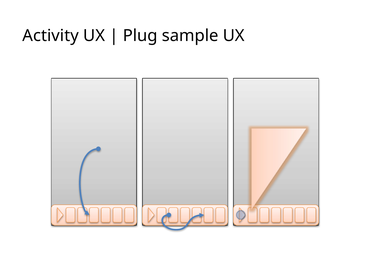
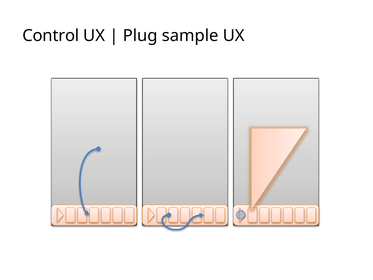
Activity: Activity -> Control
